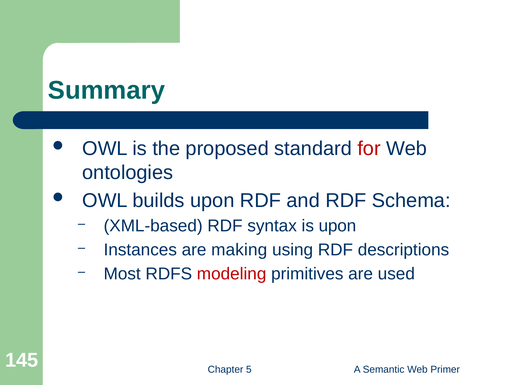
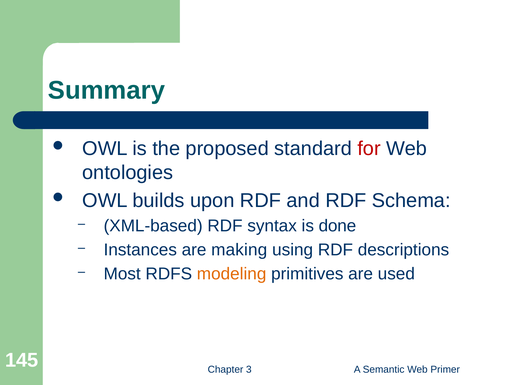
is upon: upon -> done
modeling colour: red -> orange
5: 5 -> 3
